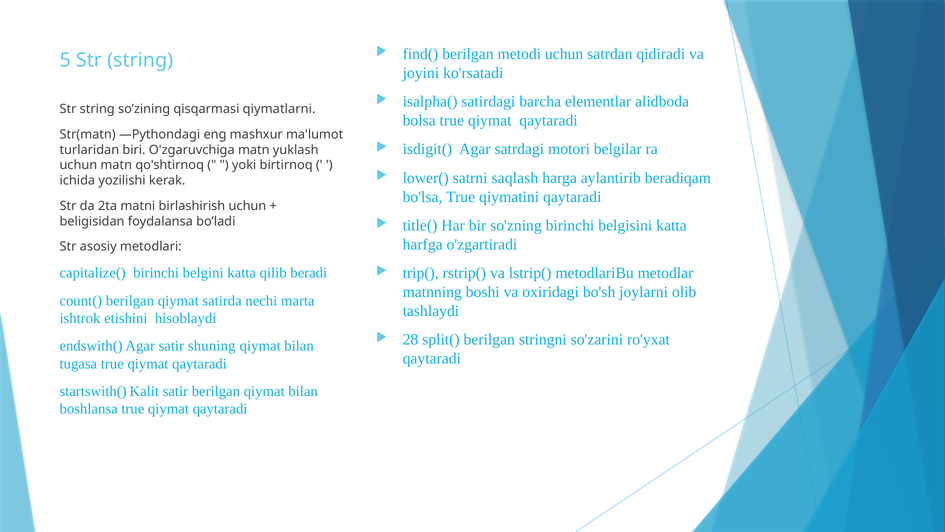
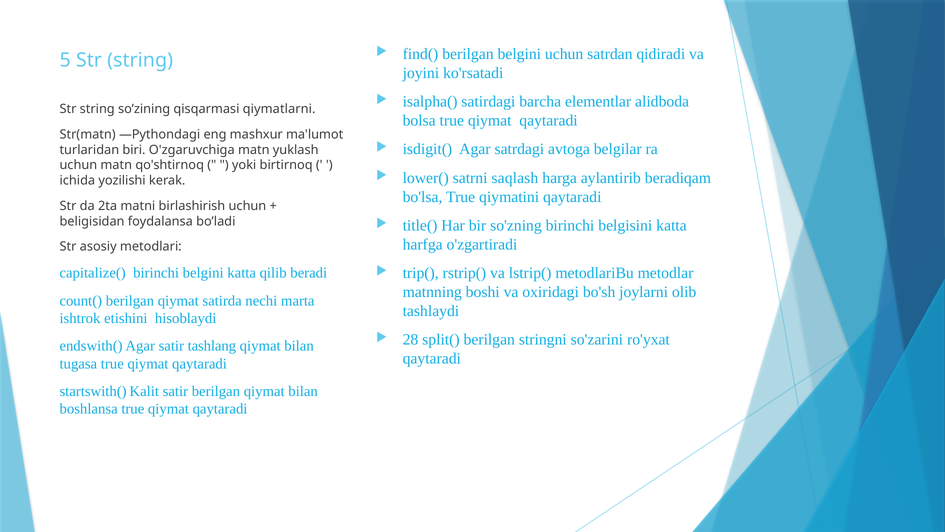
berilgan metodi: metodi -> belgini
motori: motori -> avtoga
shuning: shuning -> tashlang
